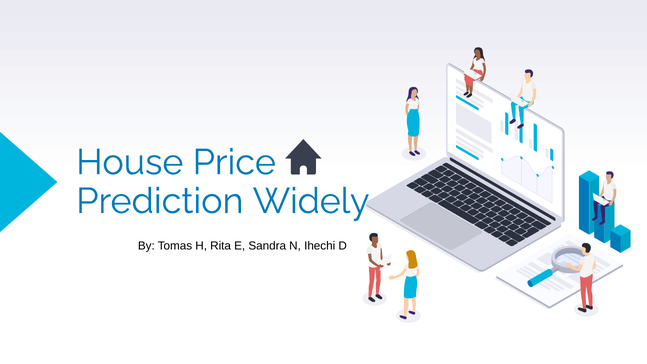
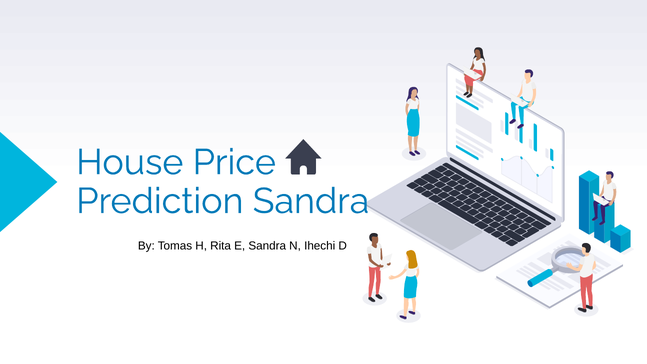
Prediction Widely: Widely -> Sandra
